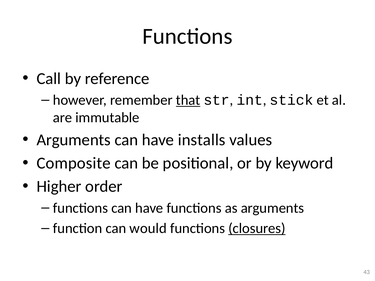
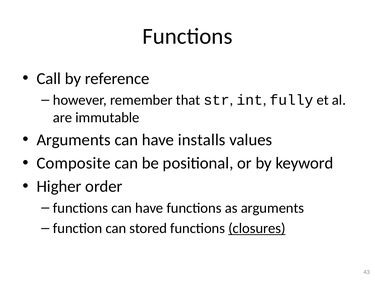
that underline: present -> none
stick: stick -> fully
would: would -> stored
